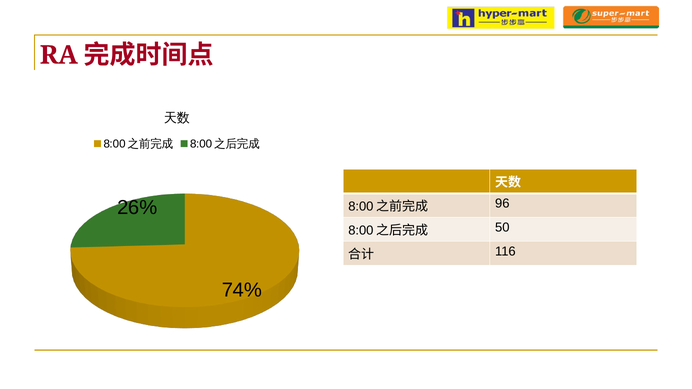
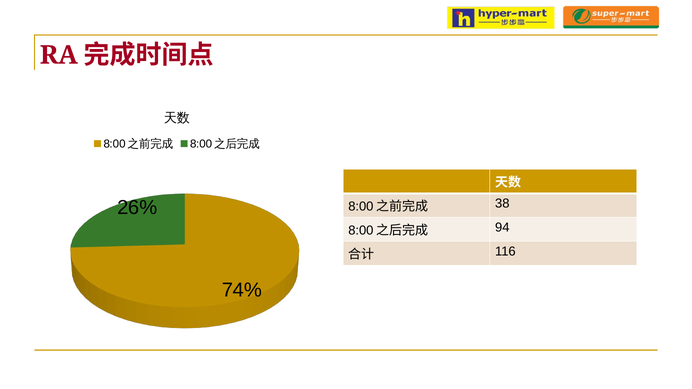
96: 96 -> 38
50: 50 -> 94
